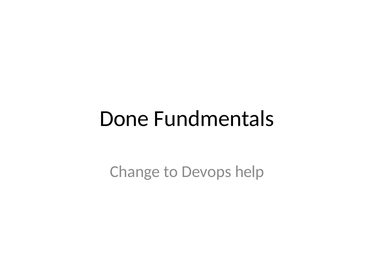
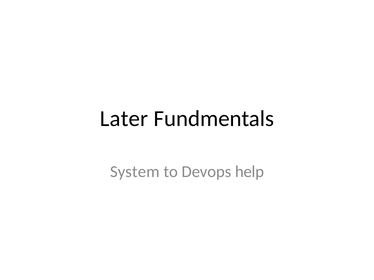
Done: Done -> Later
Change: Change -> System
